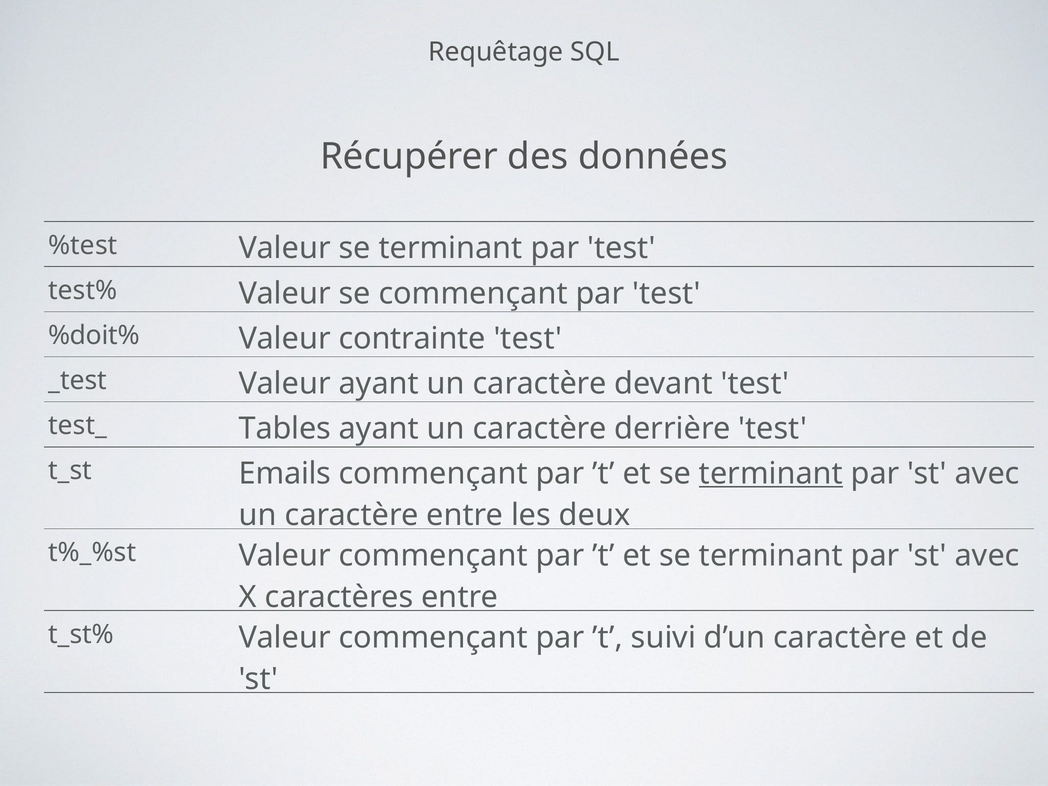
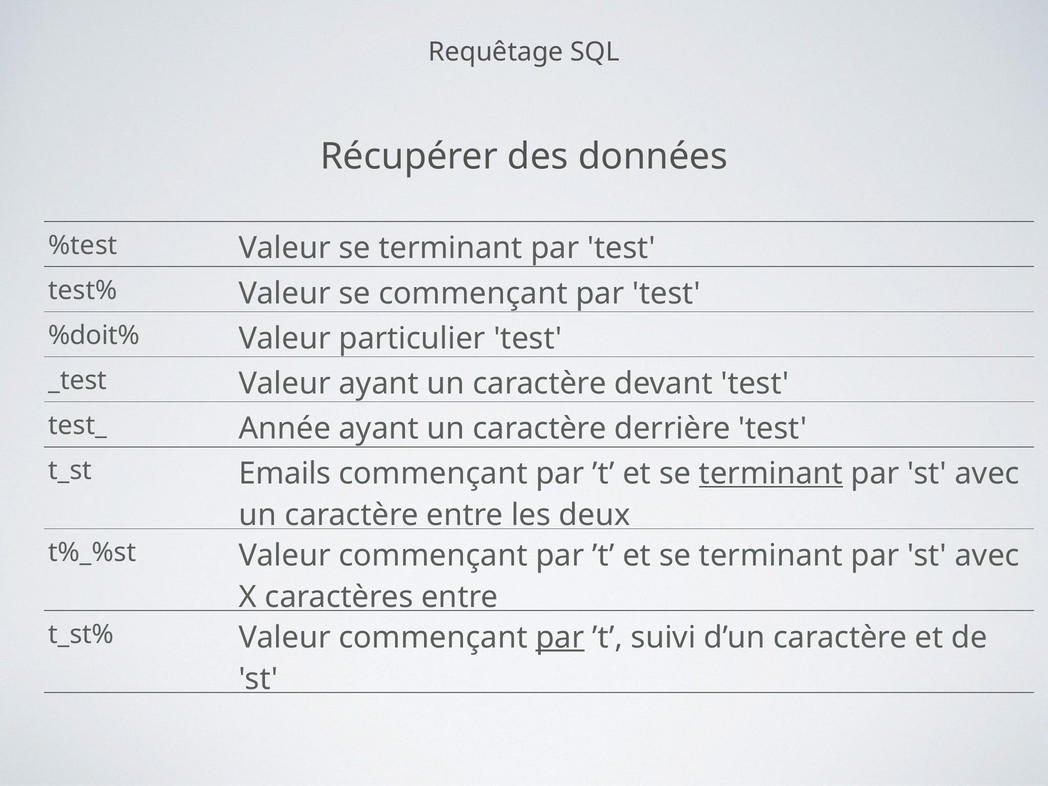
contrainte: contrainte -> particulier
Tables: Tables -> Année
par at (560, 637) underline: none -> present
